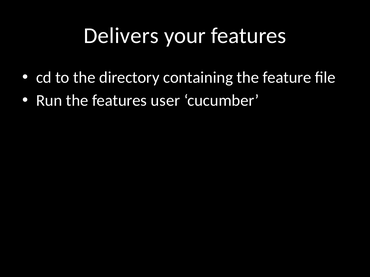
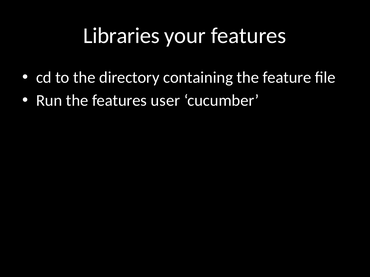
Delivers: Delivers -> Libraries
